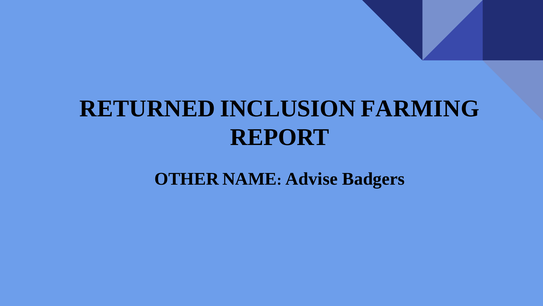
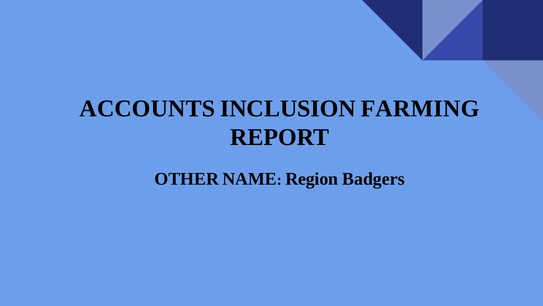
RETURNED: RETURNED -> ACCOUNTS
Advise: Advise -> Region
